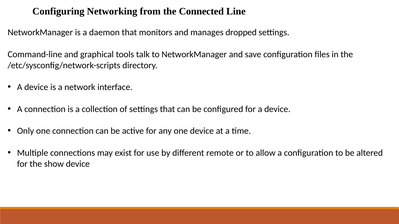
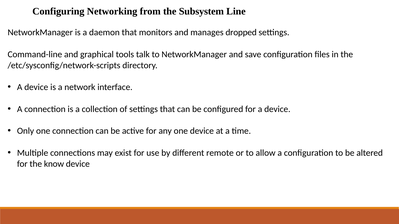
Connected: Connected -> Subsystem
show: show -> know
